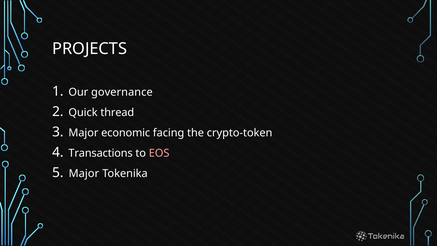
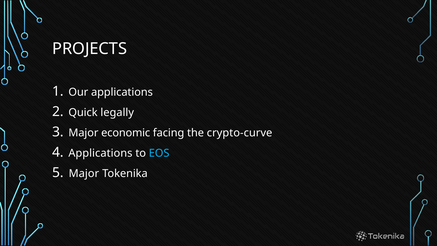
Our governance: governance -> applications
thread: thread -> legally
crypto-token: crypto-token -> crypto-curve
Transactions at (101, 153): Transactions -> Applications
EOS colour: pink -> light blue
